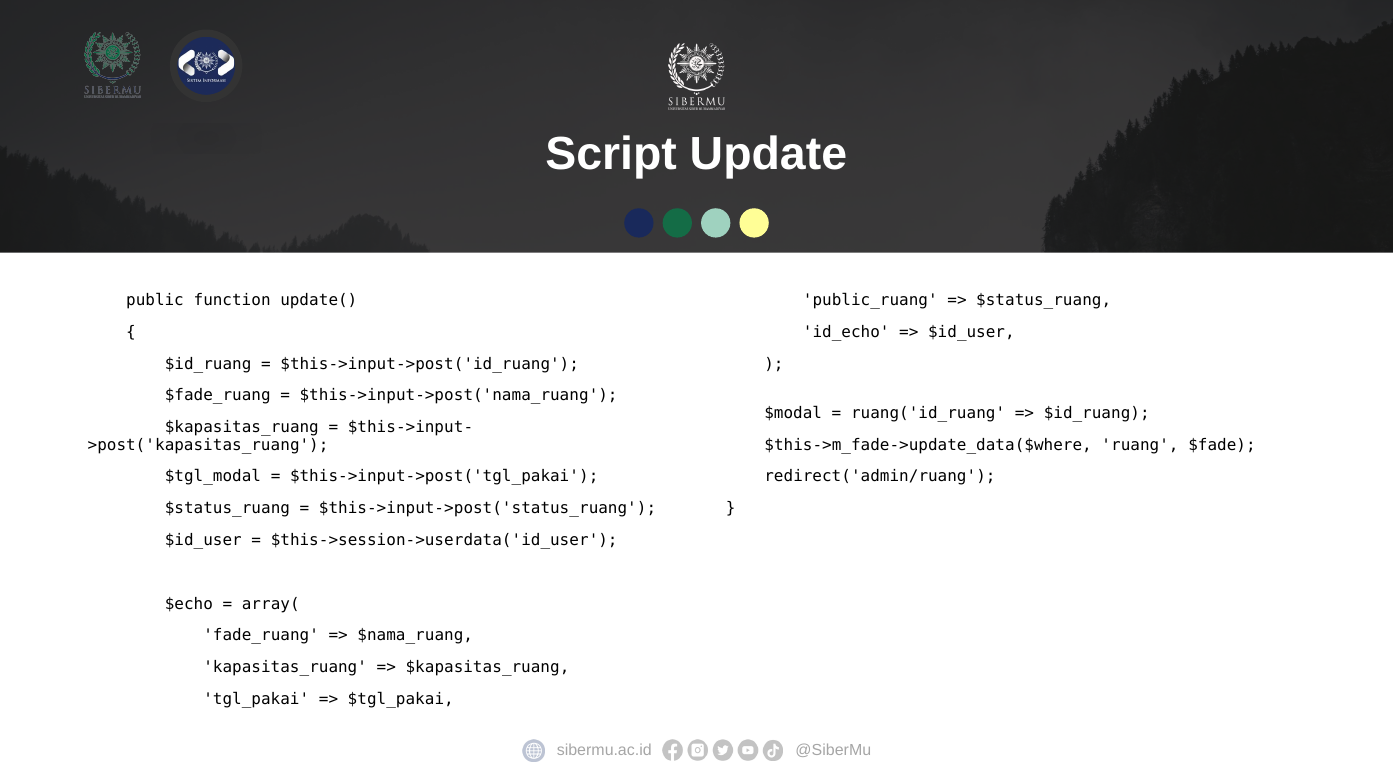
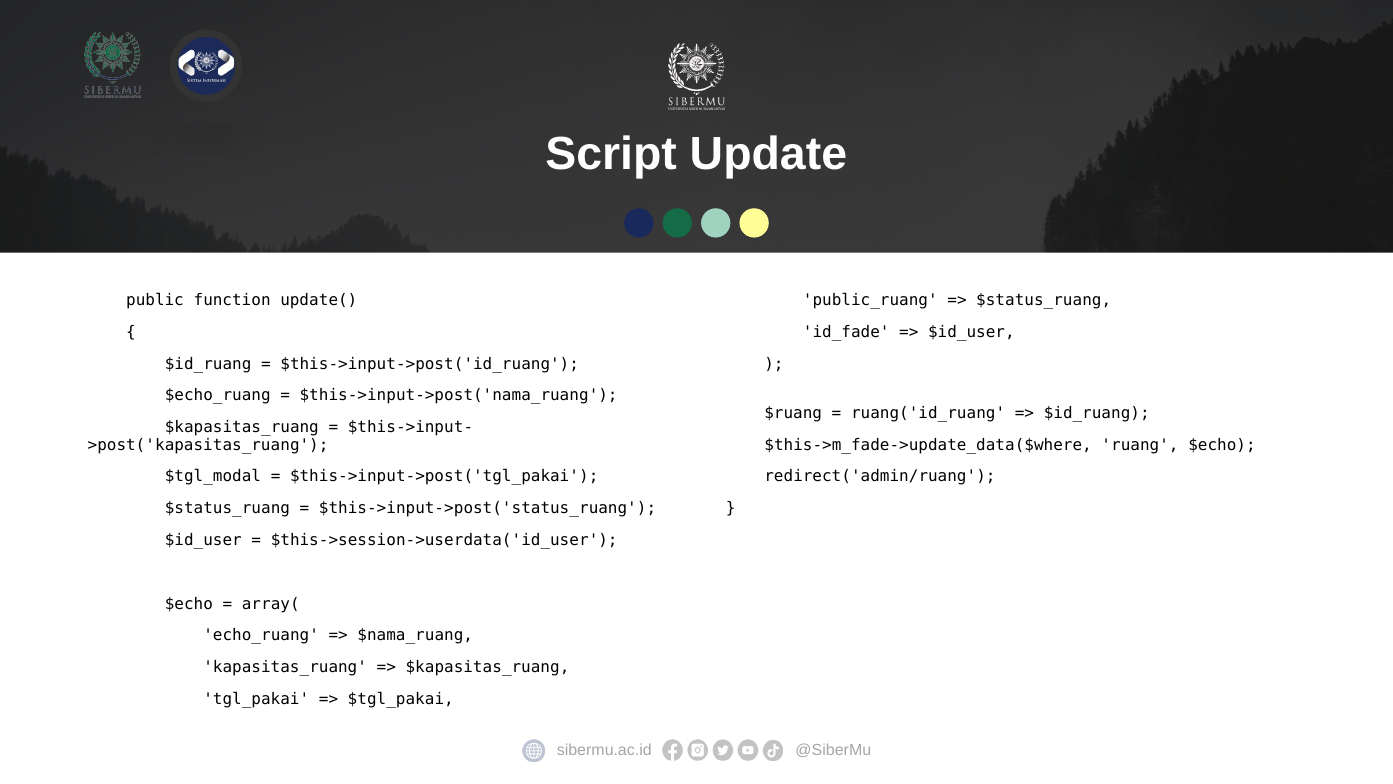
id_echo: id_echo -> id_fade
$fade_ruang: $fade_ruang -> $echo_ruang
$modal: $modal -> $ruang
ruang $fade: $fade -> $echo
fade_ruang: fade_ruang -> echo_ruang
